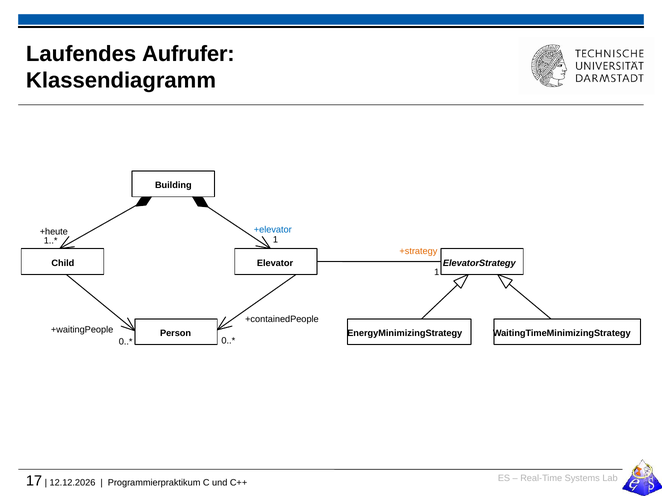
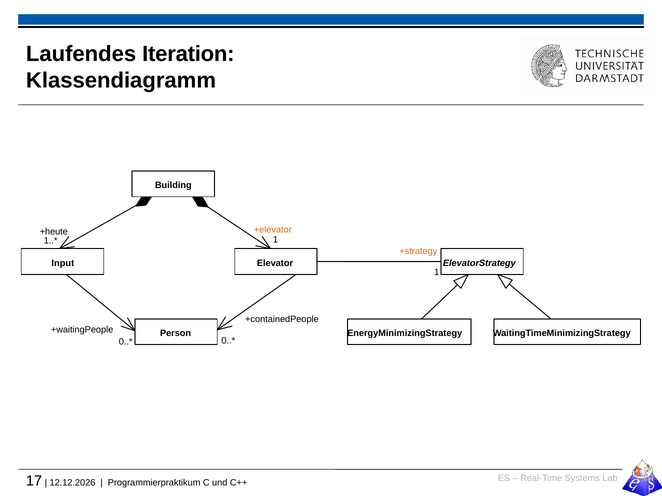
Aufrufer: Aufrufer -> Iteration
+elevator colour: blue -> orange
Child: Child -> Input
